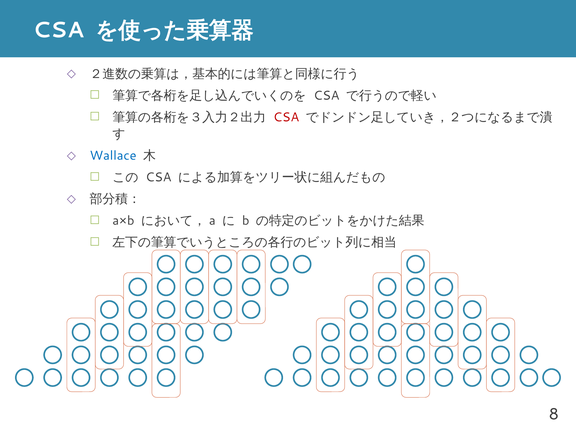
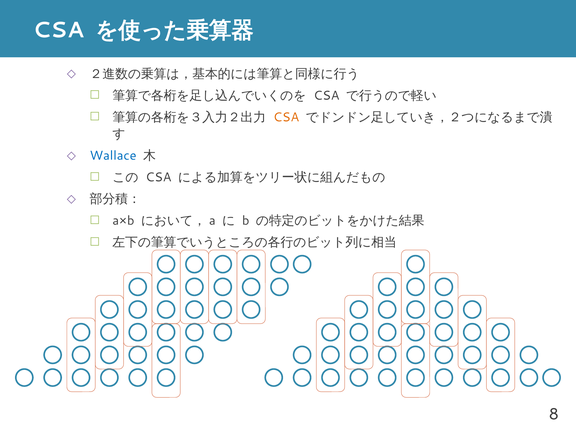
CSA at (286, 117) colour: red -> orange
